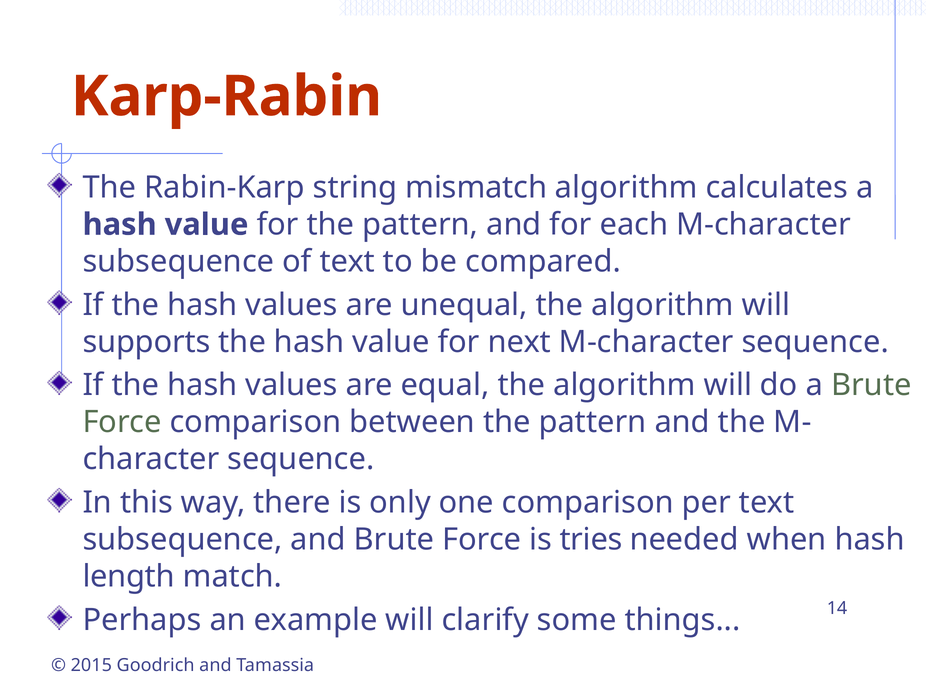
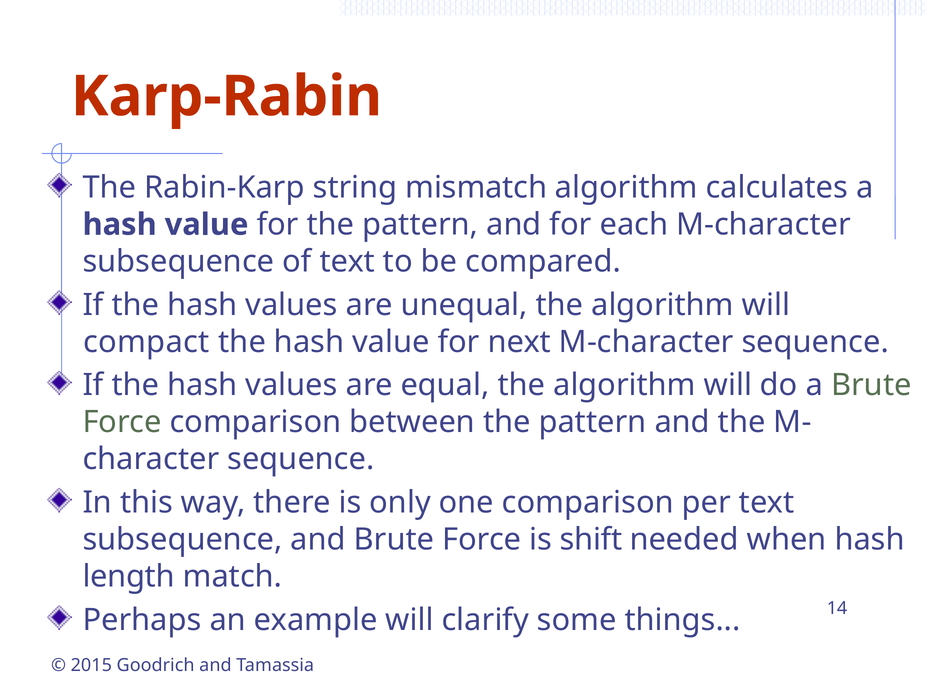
supports: supports -> compact
tries: tries -> shift
